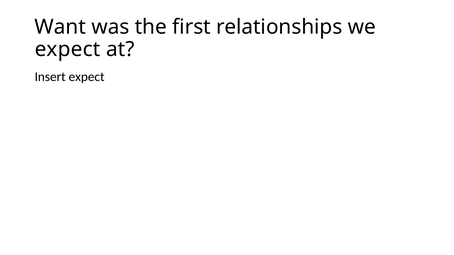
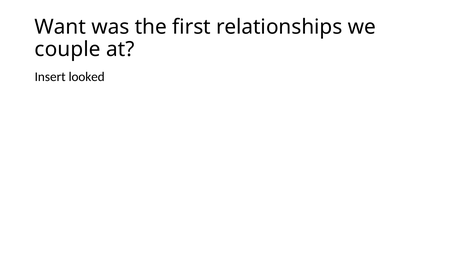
expect at (68, 49): expect -> couple
Insert expect: expect -> looked
